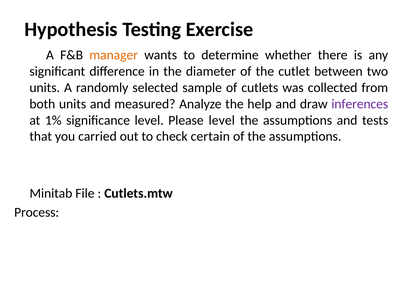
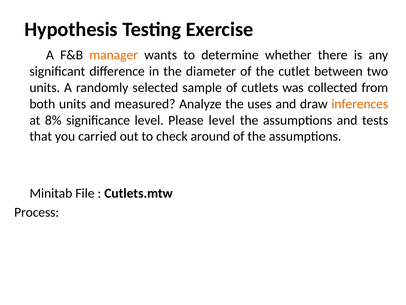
help: help -> uses
inferences colour: purple -> orange
1%: 1% -> 8%
certain: certain -> around
